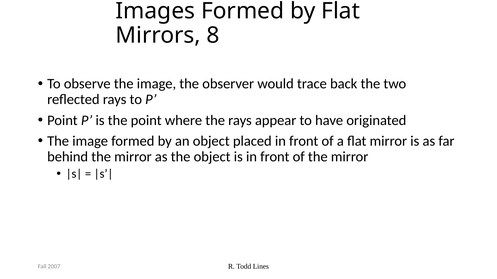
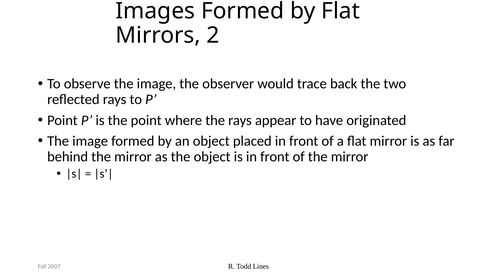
8: 8 -> 2
